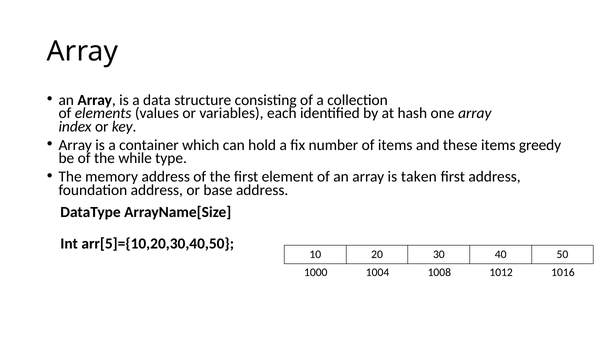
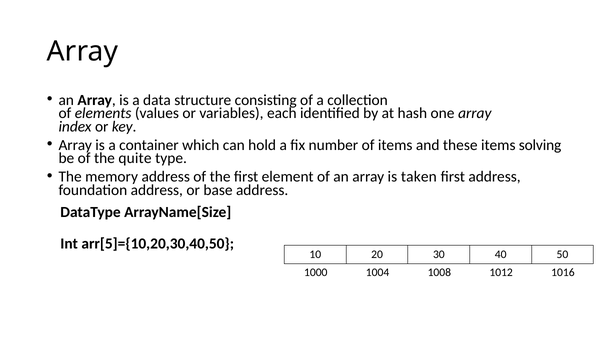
greedy: greedy -> solving
while: while -> quite
